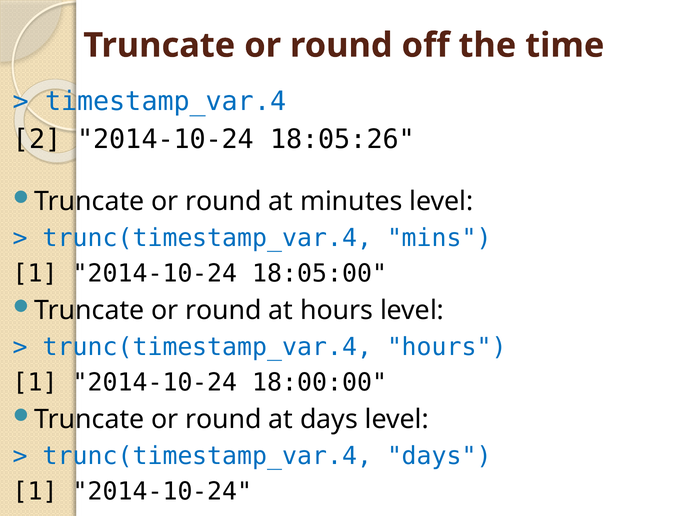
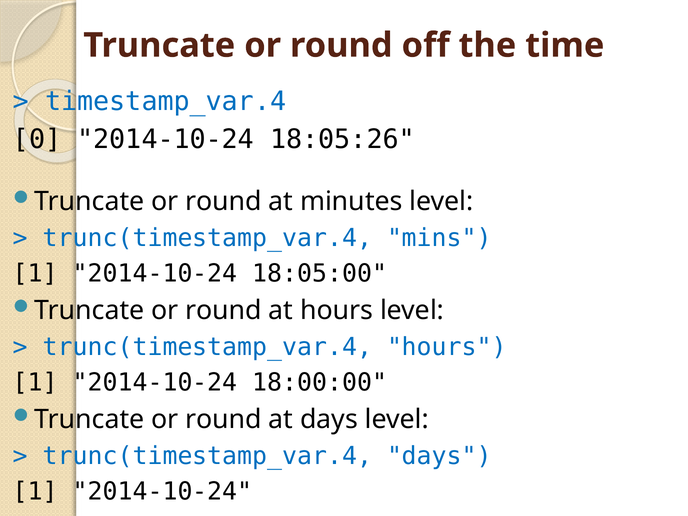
2: 2 -> 0
